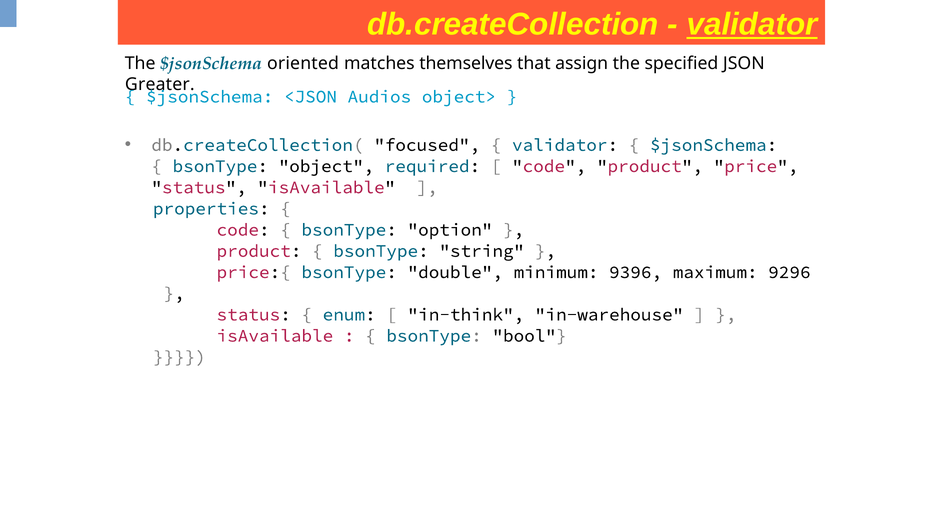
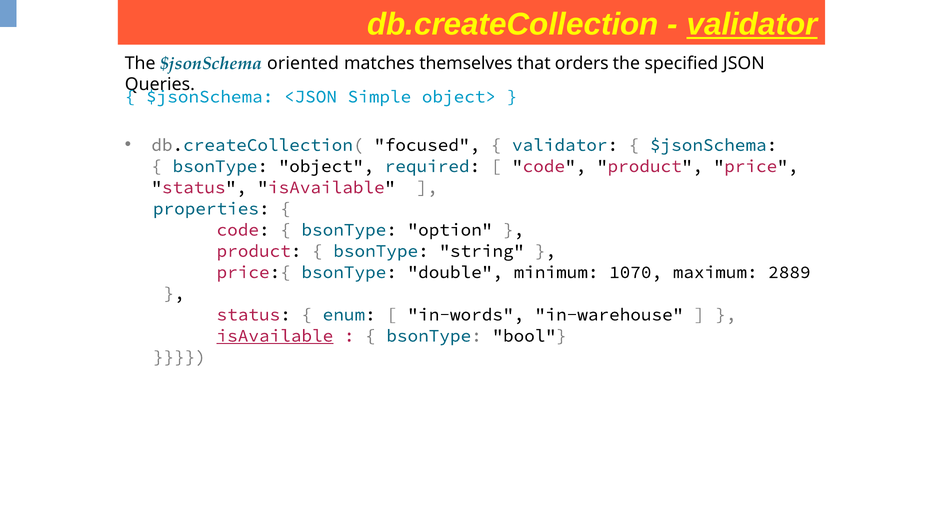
assign: assign -> orders
Greater: Greater -> Queries
Audios: Audios -> Simple
9396: 9396 -> 1070
9296: 9296 -> 2889
in-think: in-think -> in-words
isAvailable at (275, 336) underline: none -> present
